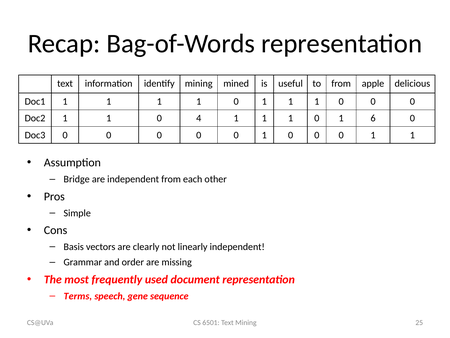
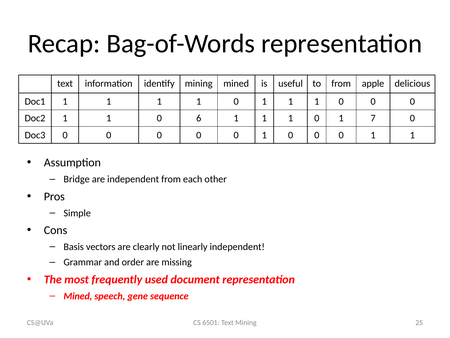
4: 4 -> 6
6: 6 -> 7
Terms at (78, 296): Terms -> Mined
